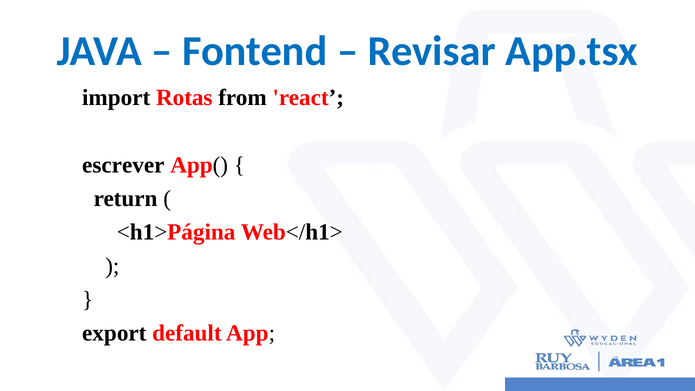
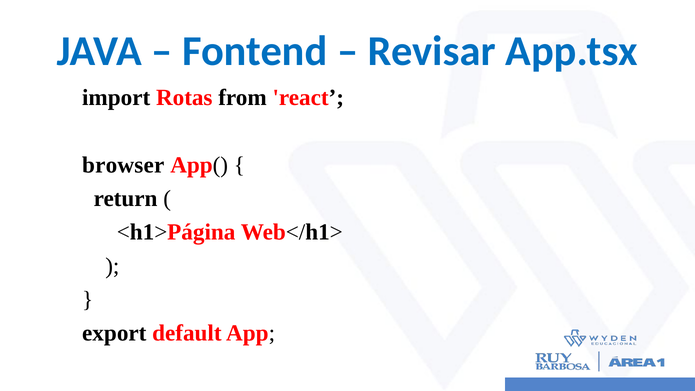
escrever: escrever -> browser
